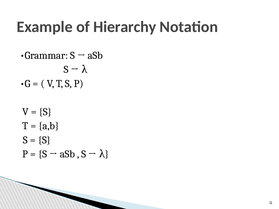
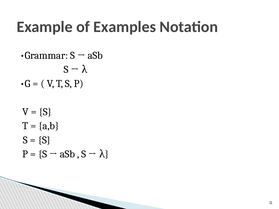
Hierarchy: Hierarchy -> Examples
